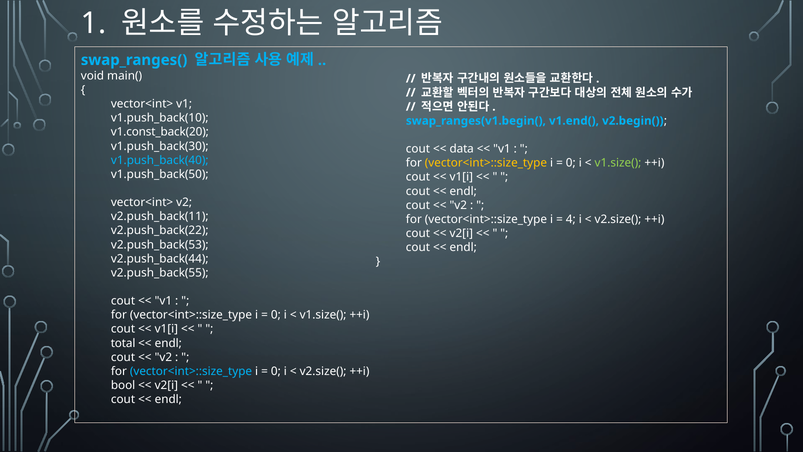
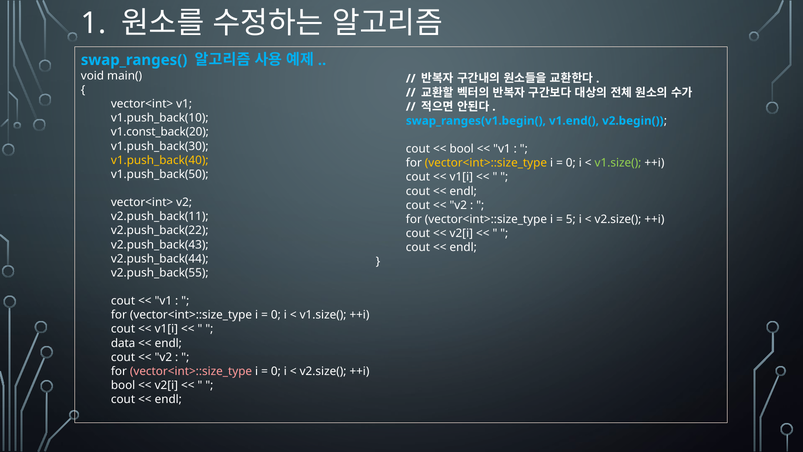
data at (462, 149): data -> bool
v1.push_back(40 colour: light blue -> yellow
4: 4 -> 5
v2.push_back(53: v2.push_back(53 -> v2.push_back(43
total: total -> data
vector<int>::size_type at (191, 371) colour: light blue -> pink
